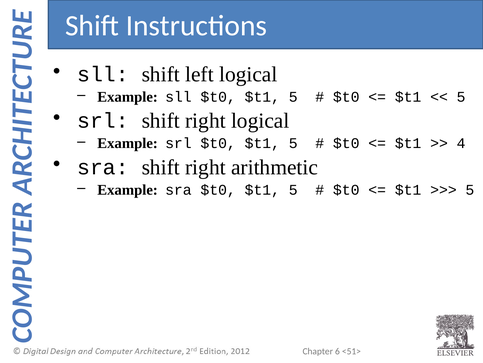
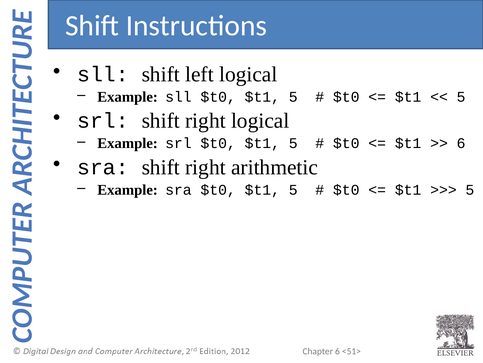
4 at (461, 143): 4 -> 6
